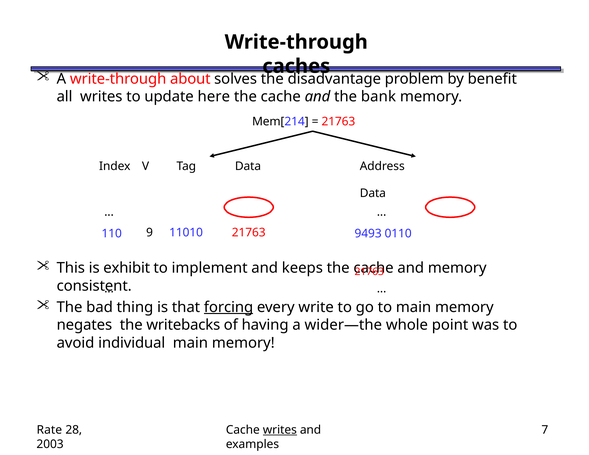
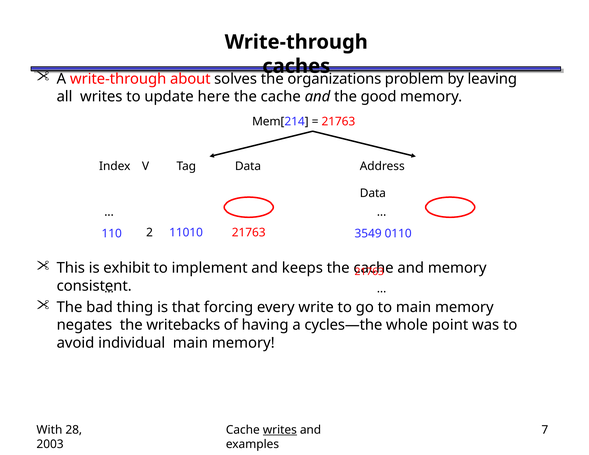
disadvantage: disadvantage -> organizations
benefit: benefit -> leaving
bank: bank -> good
9: 9 -> 2
9493: 9493 -> 3549
forcing underline: present -> none
wider—the: wider—the -> cycles—the
Rate: Rate -> With
